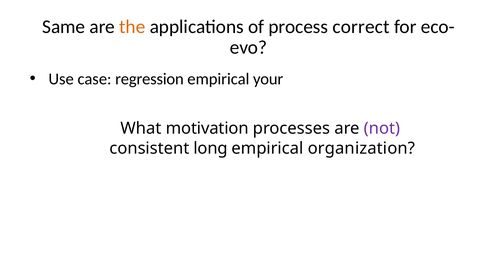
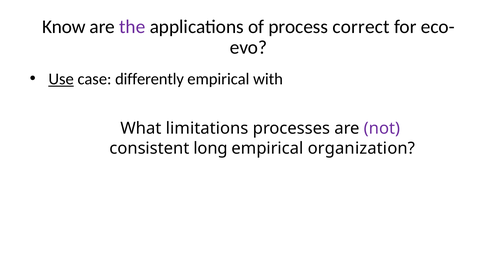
Same: Same -> Know
the colour: orange -> purple
Use underline: none -> present
regression: regression -> differently
your: your -> with
motivation: motivation -> limitations
